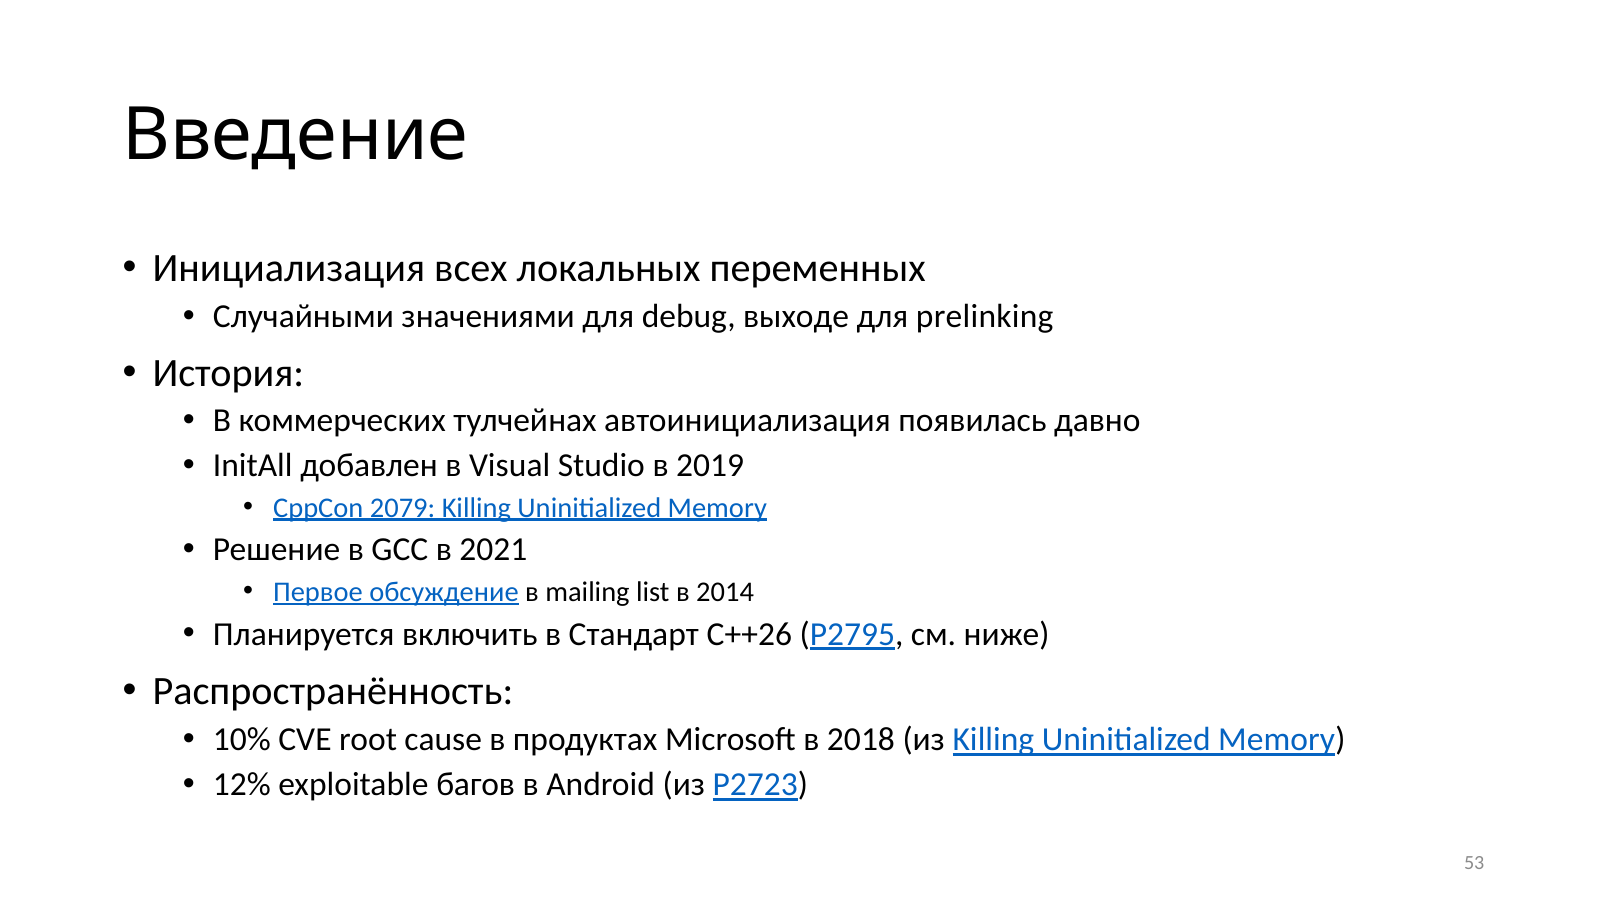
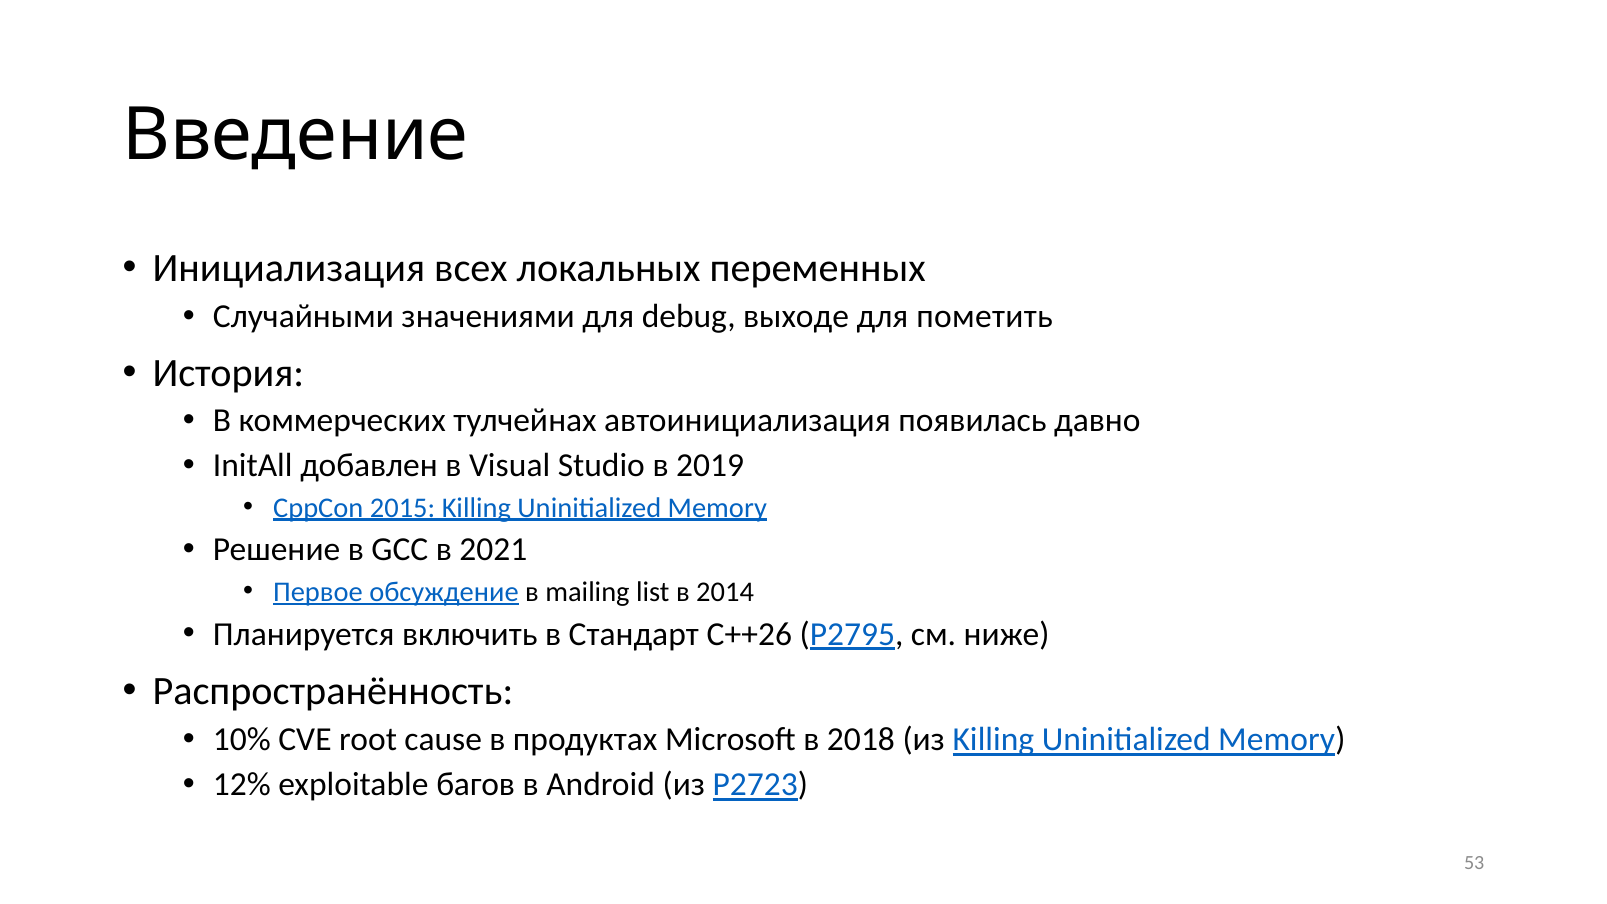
prelinking: prelinking -> пометить
2079: 2079 -> 2015
